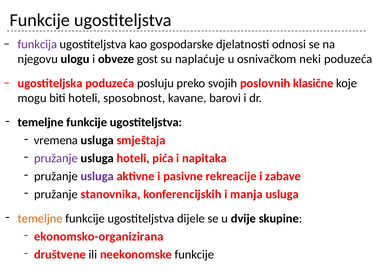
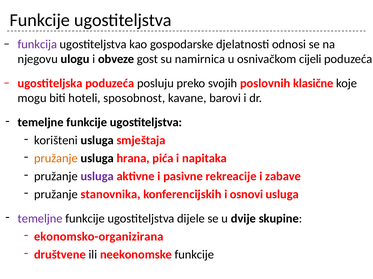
naplaćuje: naplaćuje -> namirnica
neki: neki -> cijeli
vremena: vremena -> korišteni
pružanje at (56, 159) colour: purple -> orange
usluga hoteli: hoteli -> hrana
manja: manja -> osnovi
temeljne at (40, 219) colour: orange -> purple
